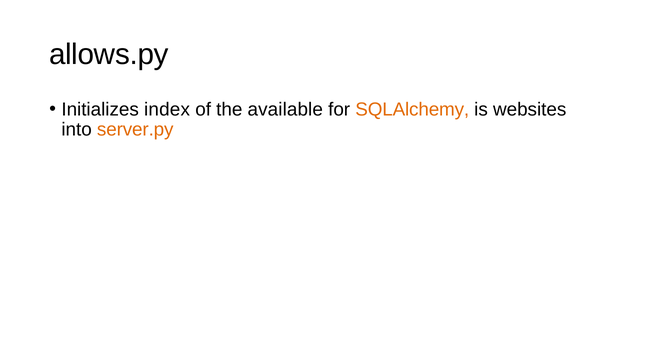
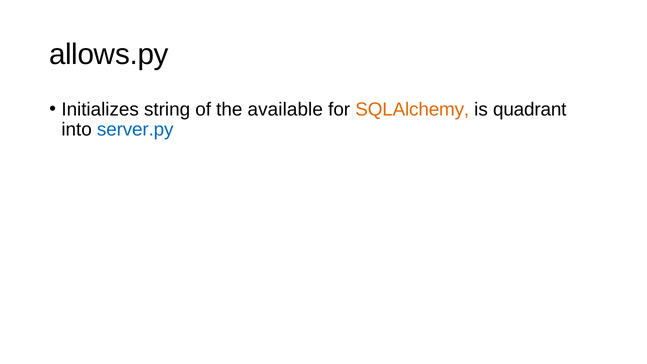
index: index -> string
websites: websites -> quadrant
server.py colour: orange -> blue
